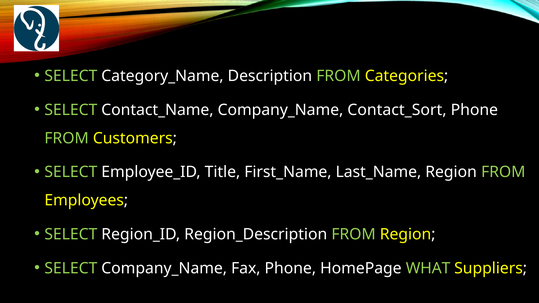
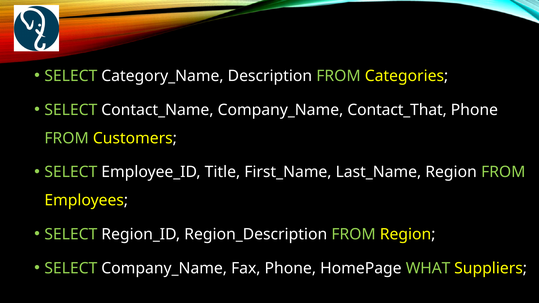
Contact_Sort: Contact_Sort -> Contact_That
